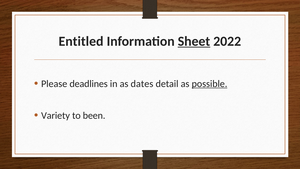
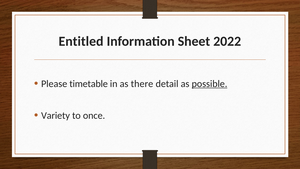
Sheet underline: present -> none
deadlines: deadlines -> timetable
dates: dates -> there
been: been -> once
